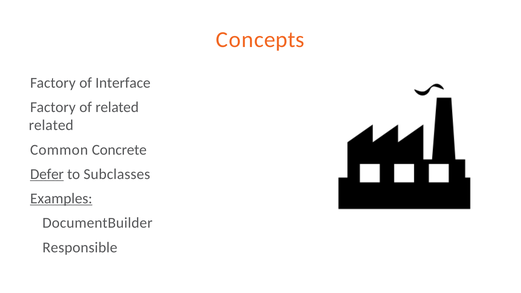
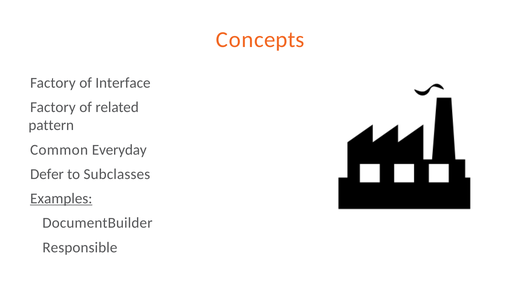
related at (51, 125): related -> pattern
Concrete: Concrete -> Everyday
Defer underline: present -> none
